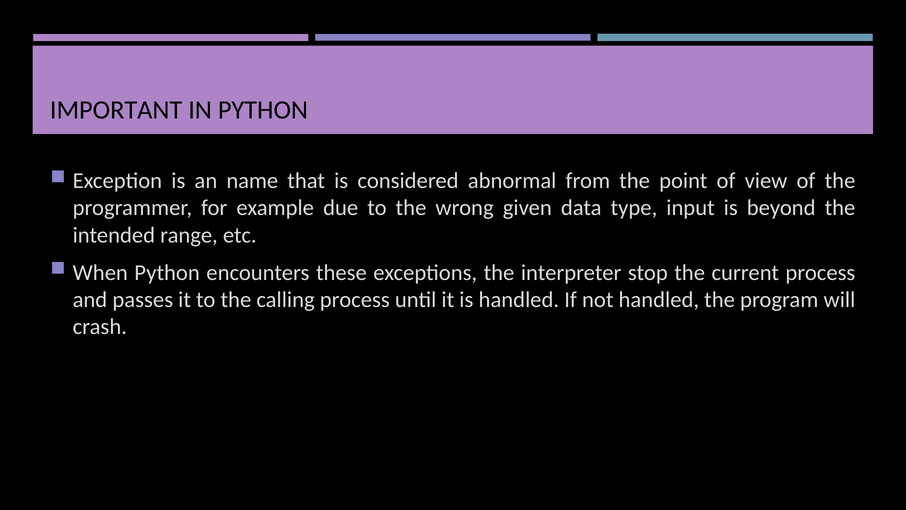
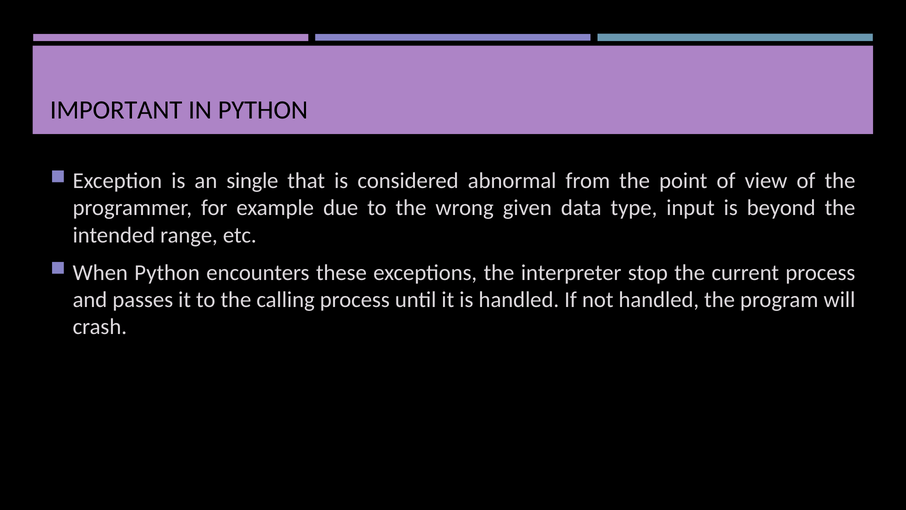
name: name -> single
